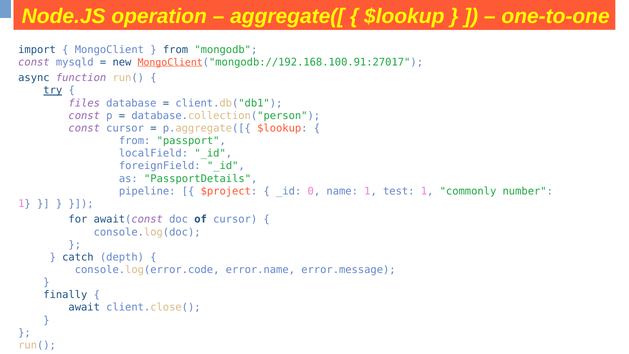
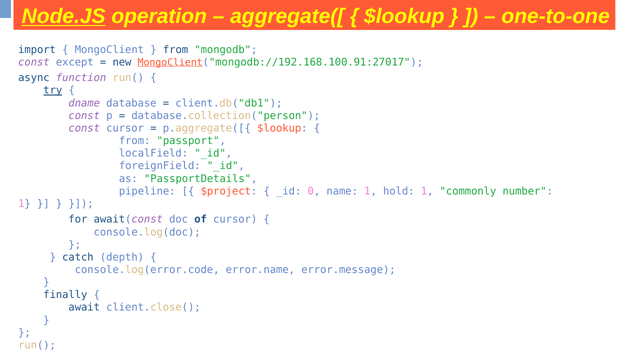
Node.JS underline: none -> present
mysqld: mysqld -> except
files: files -> dname
test: test -> hold
